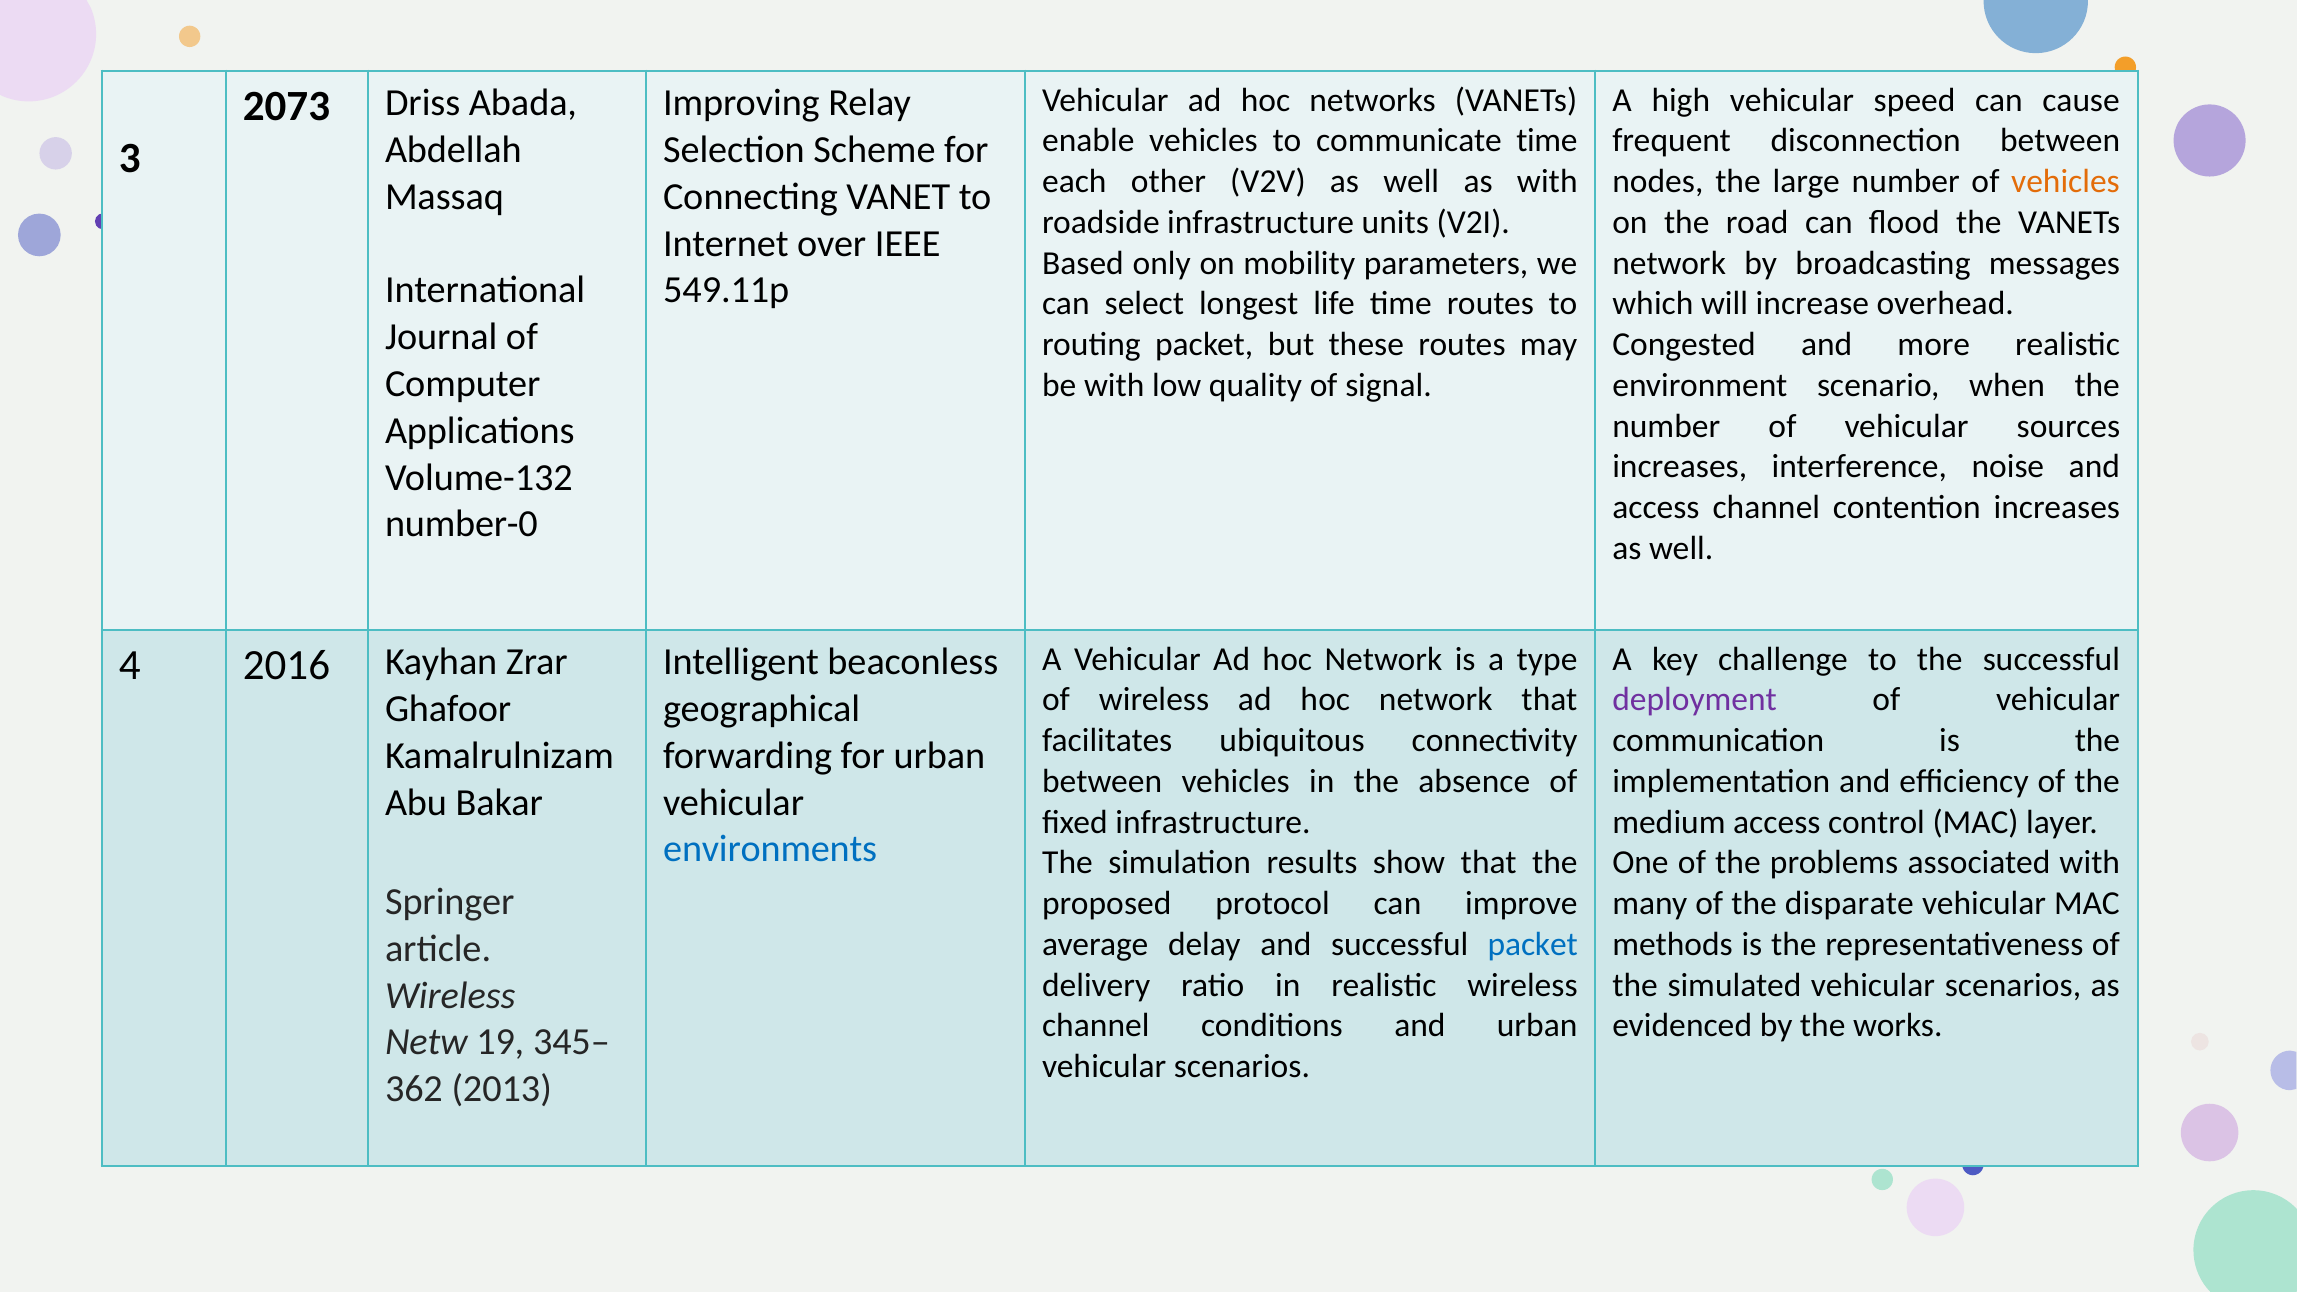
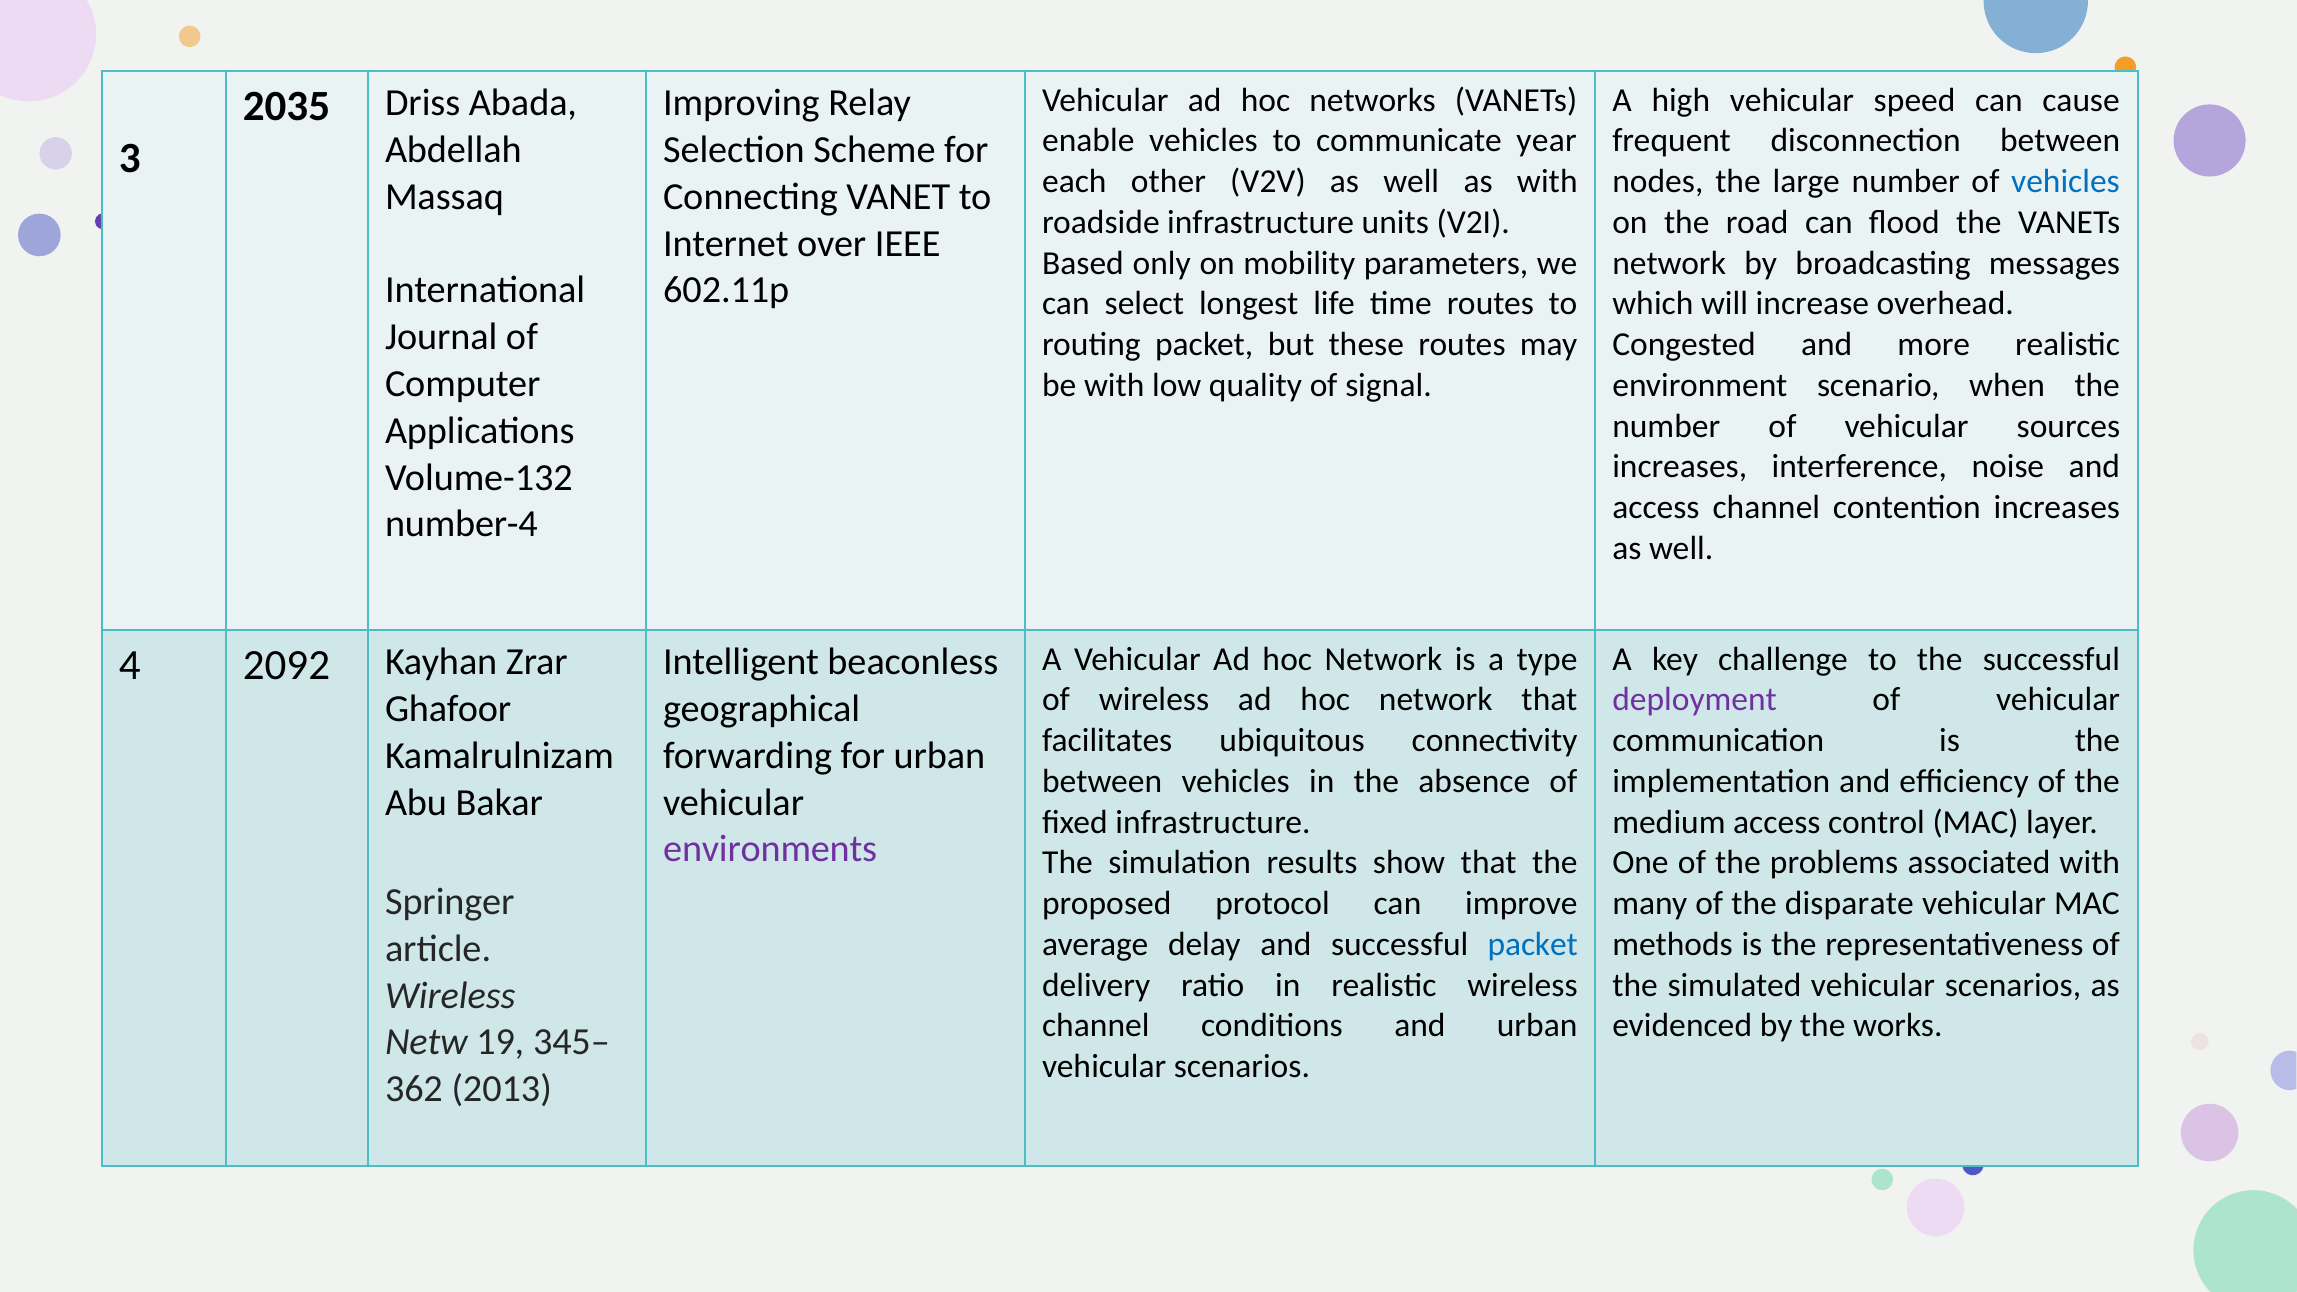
2073: 2073 -> 2035
communicate time: time -> year
vehicles at (2065, 182) colour: orange -> blue
549.11p: 549.11p -> 602.11p
number-0: number-0 -> number-4
2016: 2016 -> 2092
environments colour: blue -> purple
